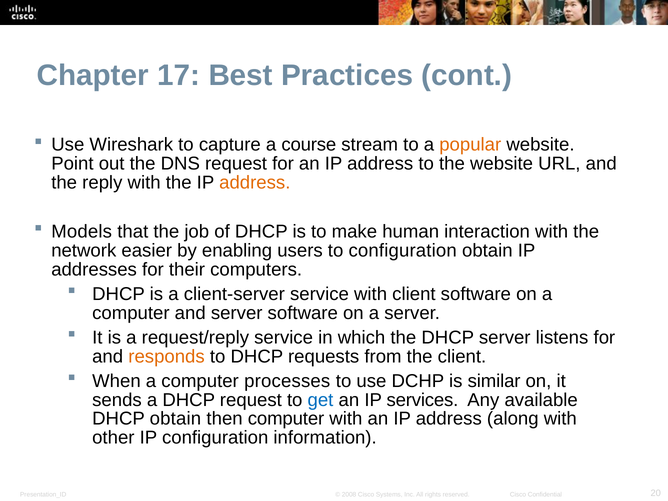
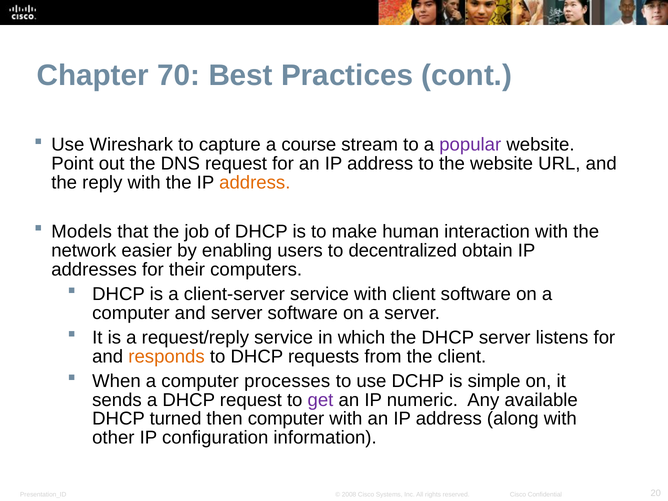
17: 17 -> 70
popular colour: orange -> purple
to configuration: configuration -> decentralized
similar: similar -> simple
get colour: blue -> purple
services: services -> numeric
DHCP obtain: obtain -> turned
